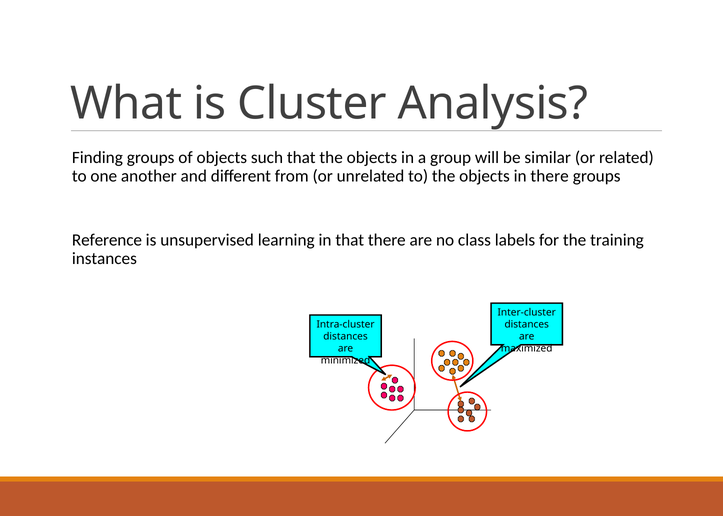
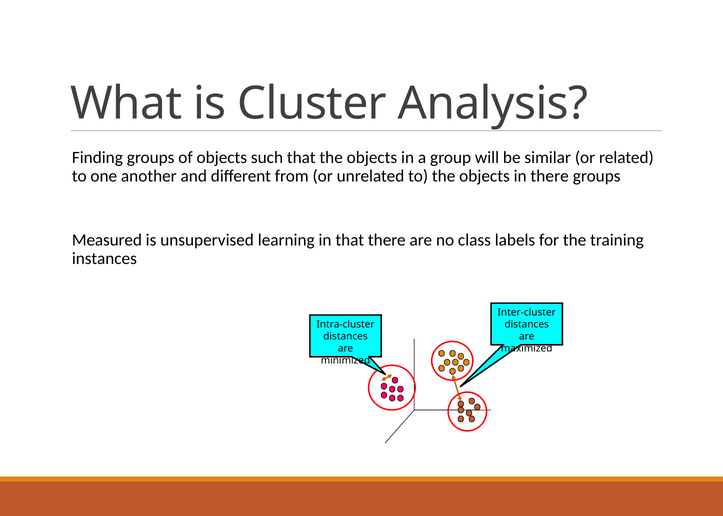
Reference: Reference -> Measured
